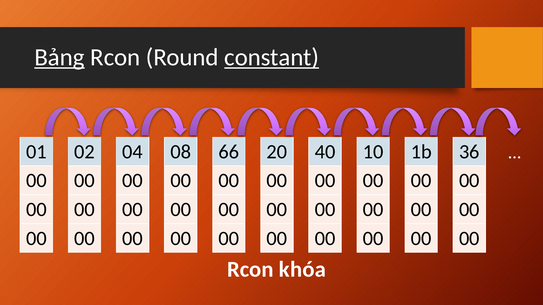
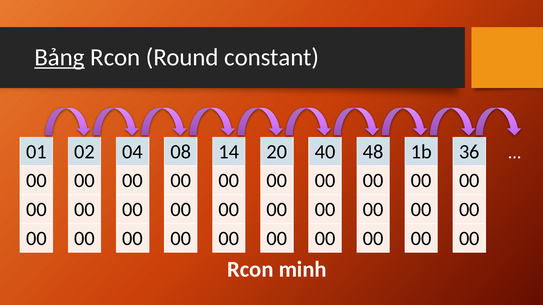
constant underline: present -> none
66: 66 -> 14
10: 10 -> 48
khóa: khóa -> minh
